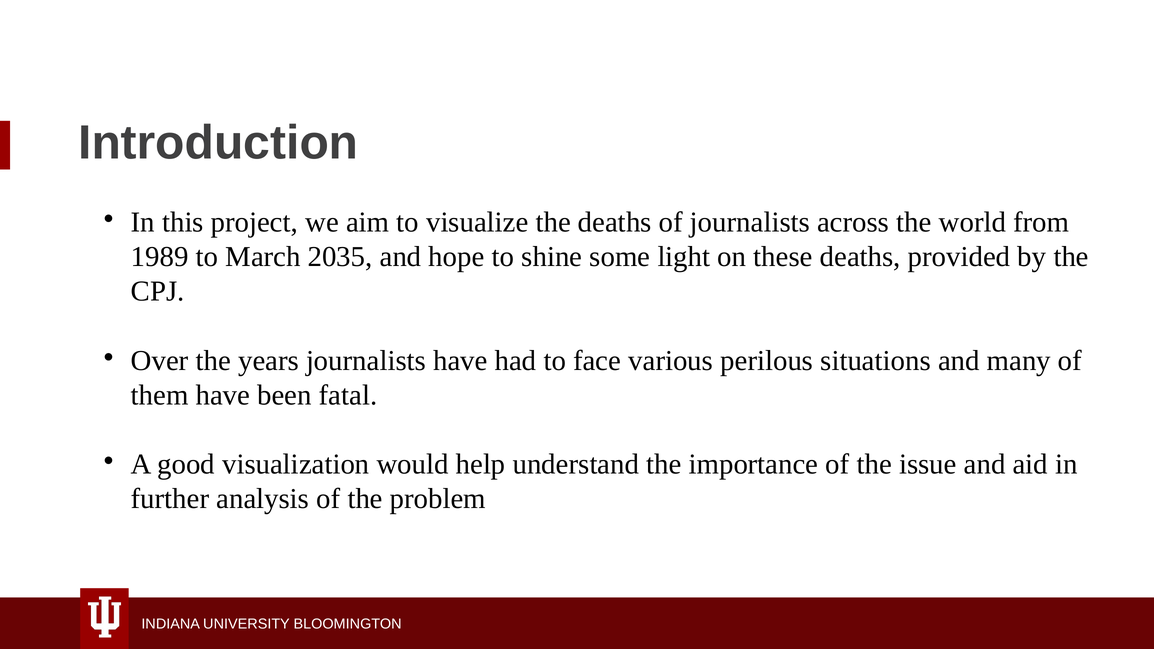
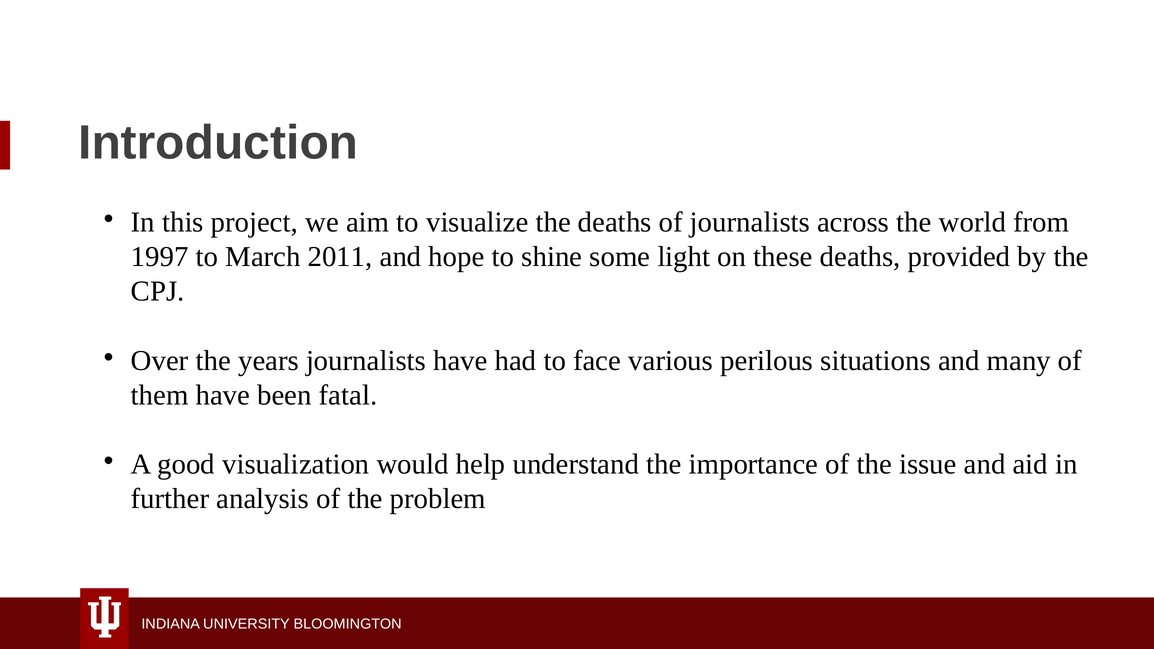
1989: 1989 -> 1997
2035: 2035 -> 2011
